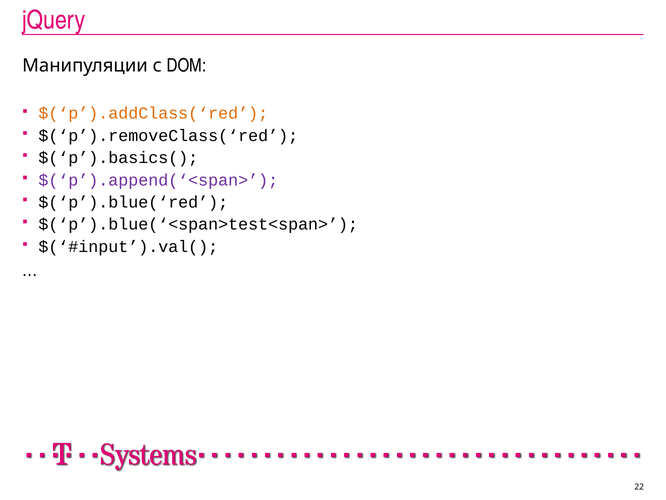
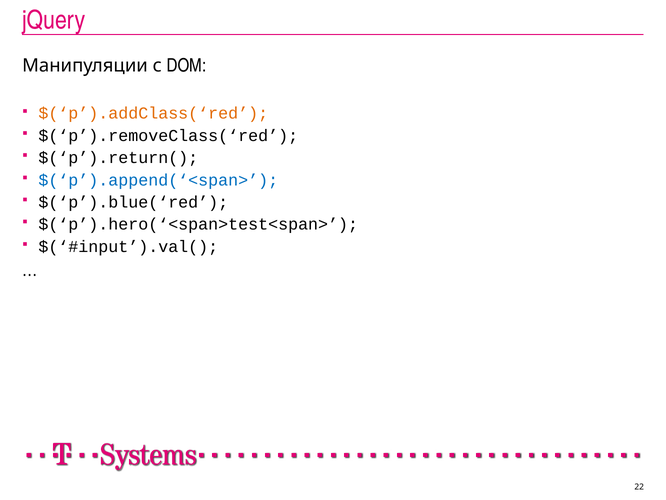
$(‘p’).basics(: $(‘p’).basics( -> $(‘p’).return(
$(‘p’).append(‘<span> colour: purple -> blue
$(‘p’).blue(‘<span>test<span>: $(‘p’).blue(‘<span>test<span> -> $(‘p’).hero(‘<span>test<span>
